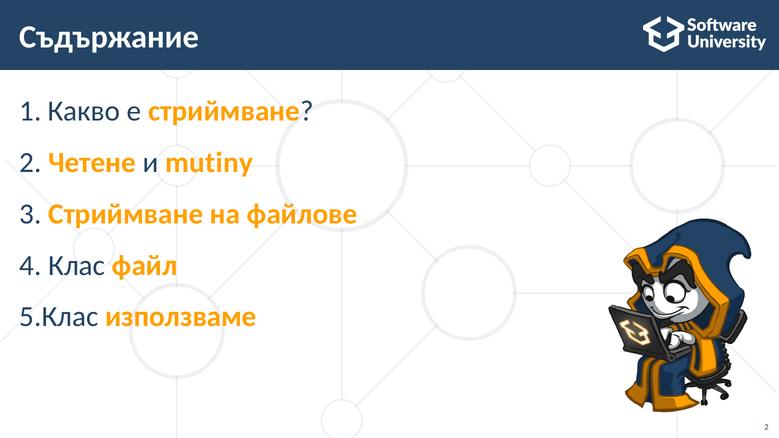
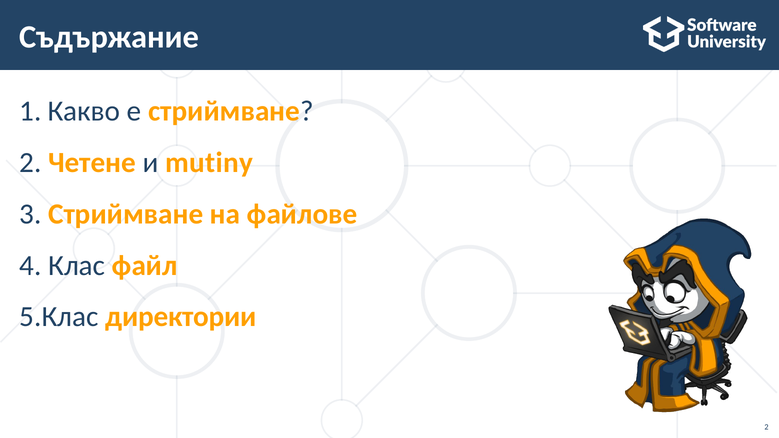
използваме: използваме -> директории
